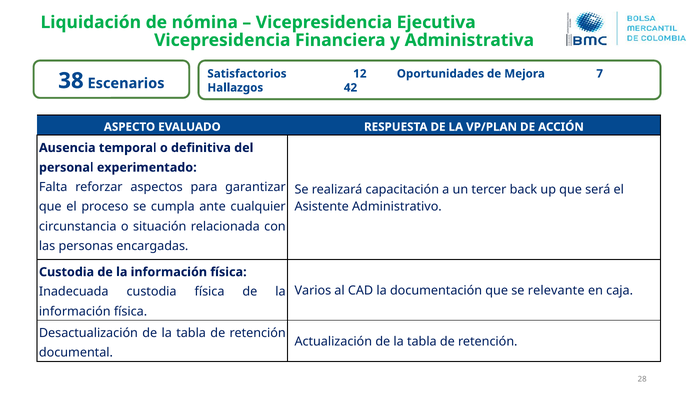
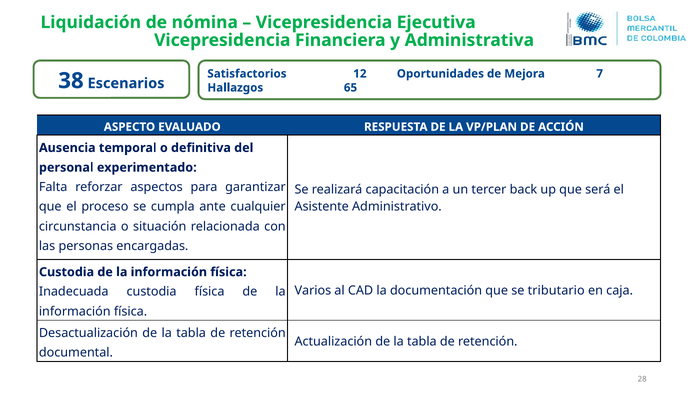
42: 42 -> 65
relevante: relevante -> tributario
